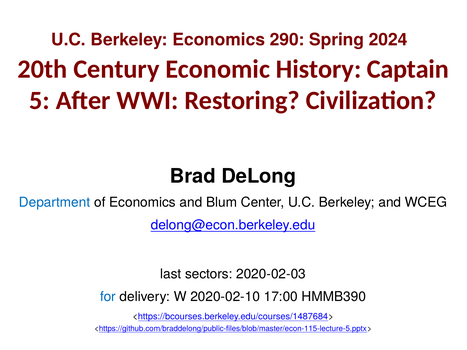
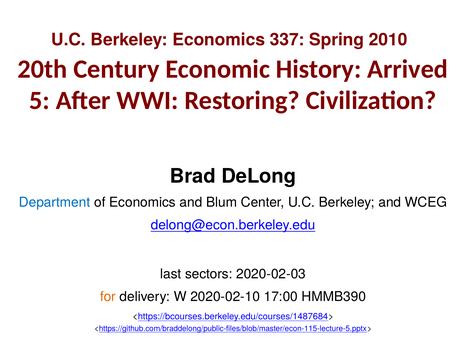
290: 290 -> 337
2024: 2024 -> 2010
Captain: Captain -> Arrived
for colour: blue -> orange
